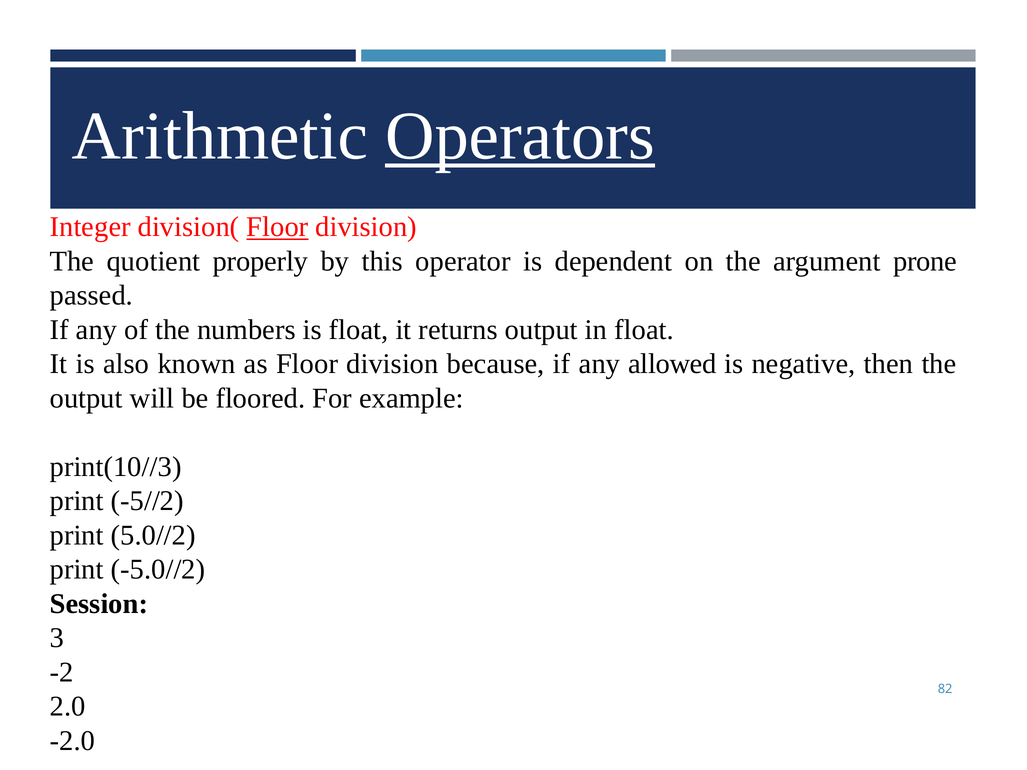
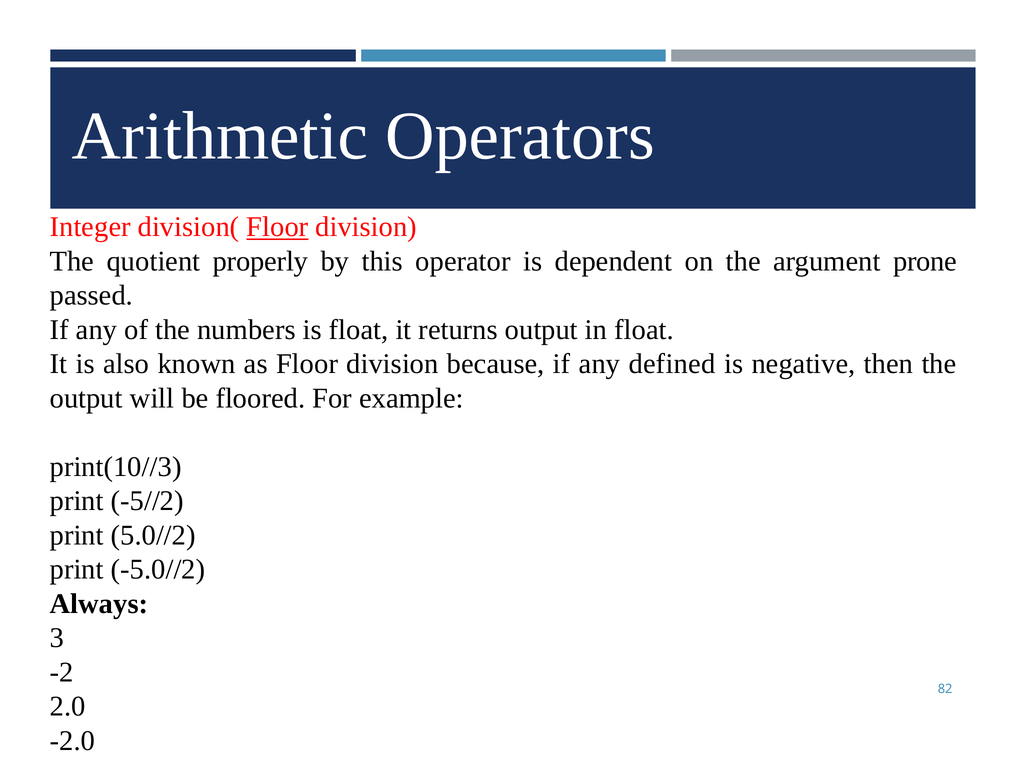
Operators underline: present -> none
allowed: allowed -> defined
Session: Session -> Always
